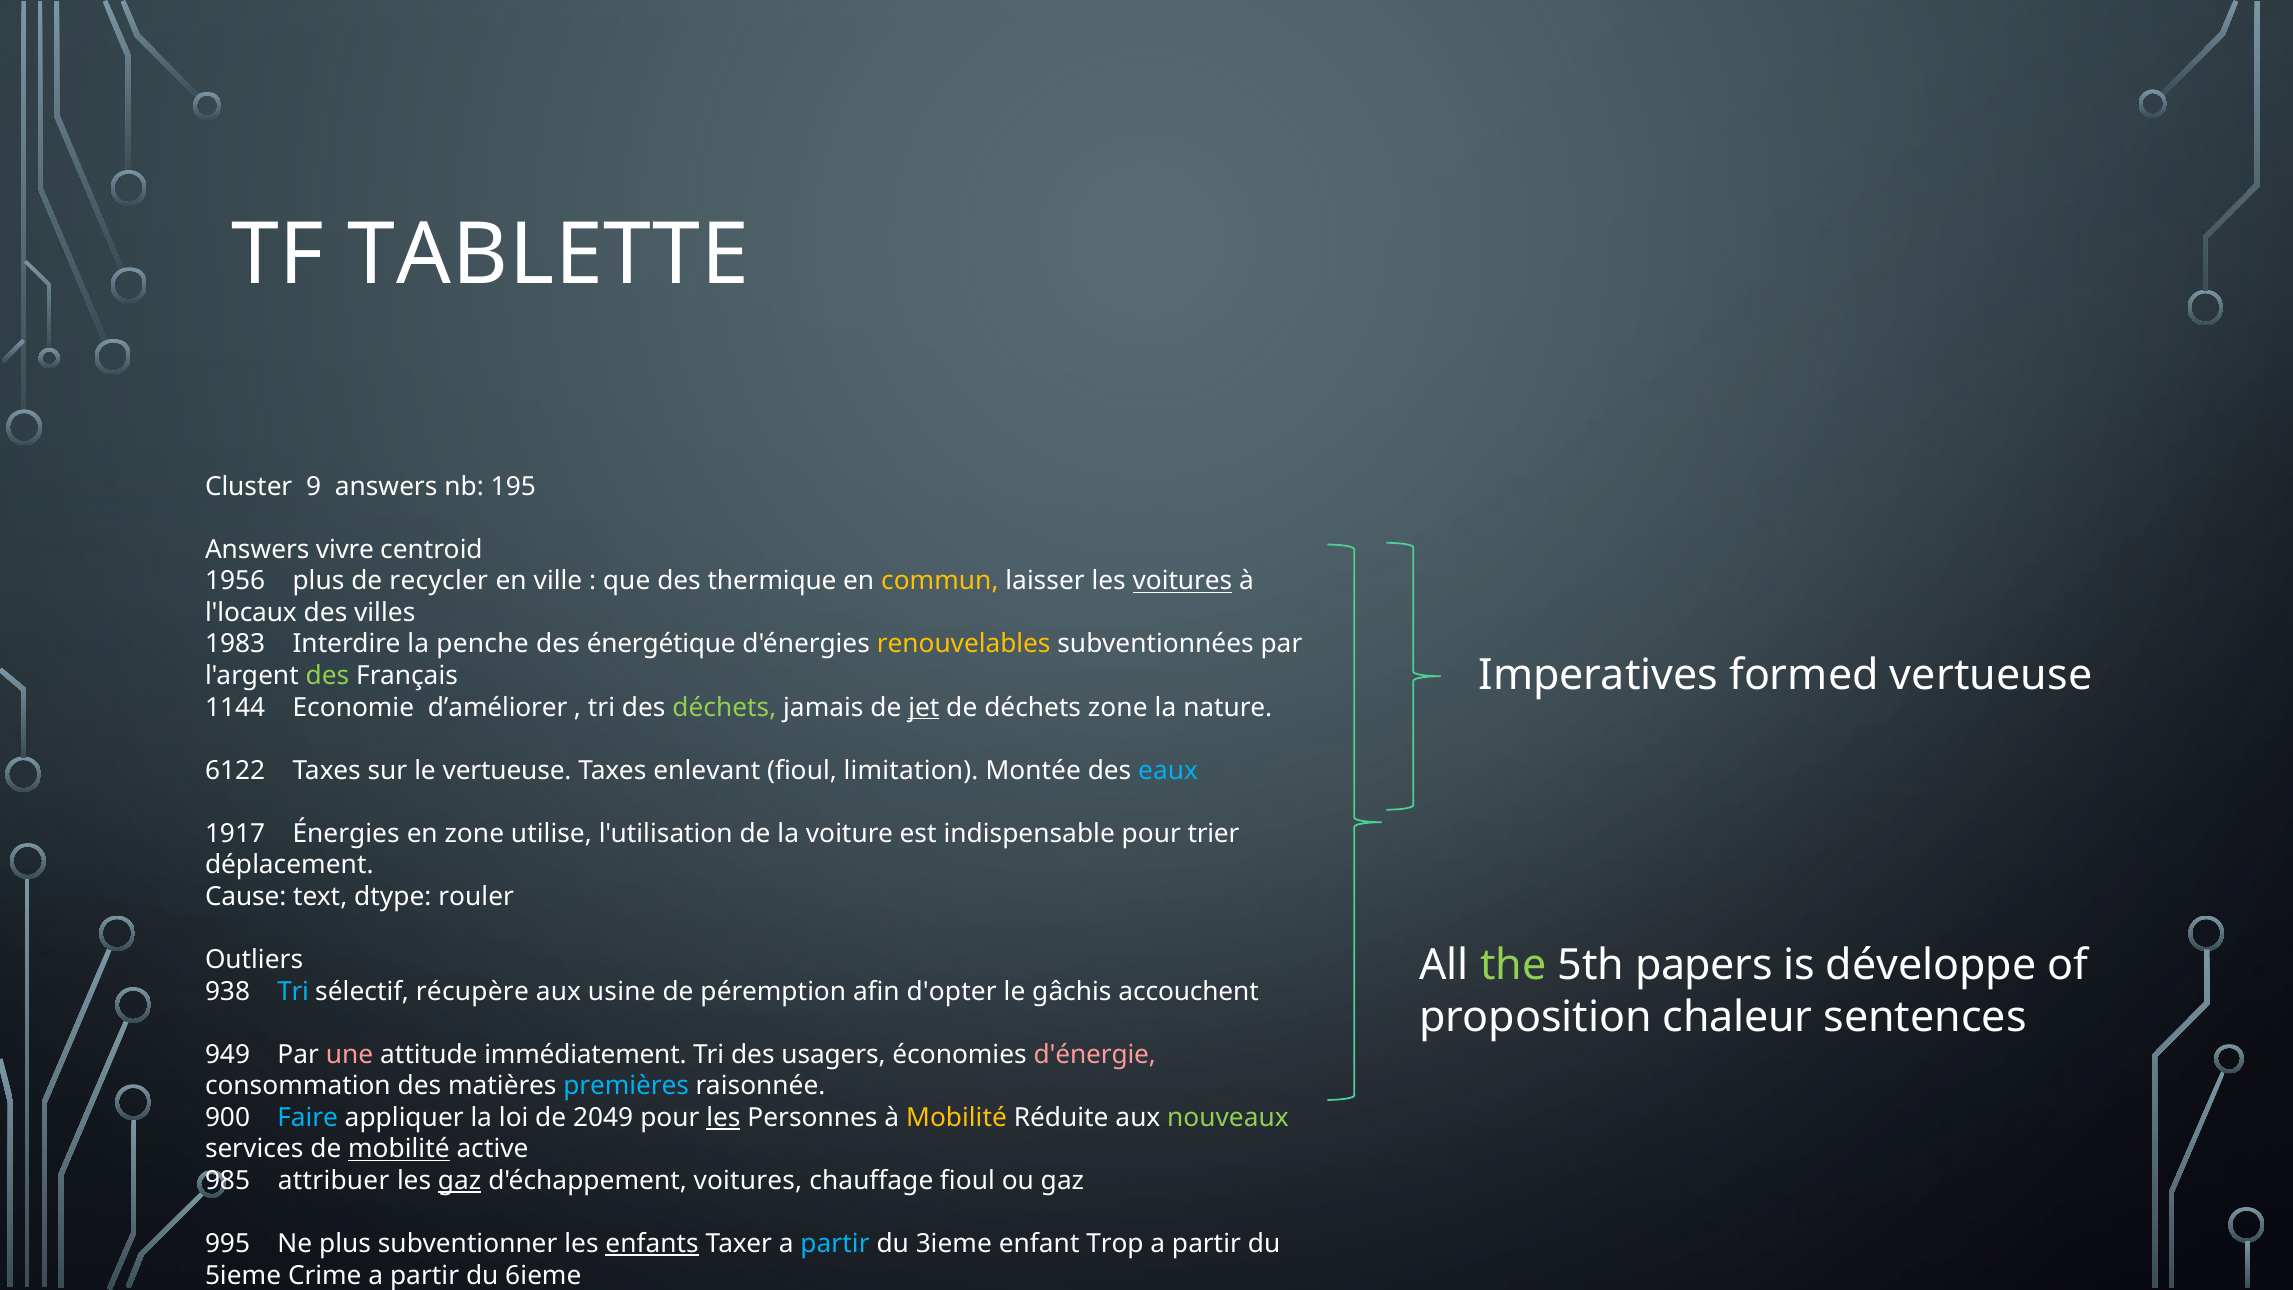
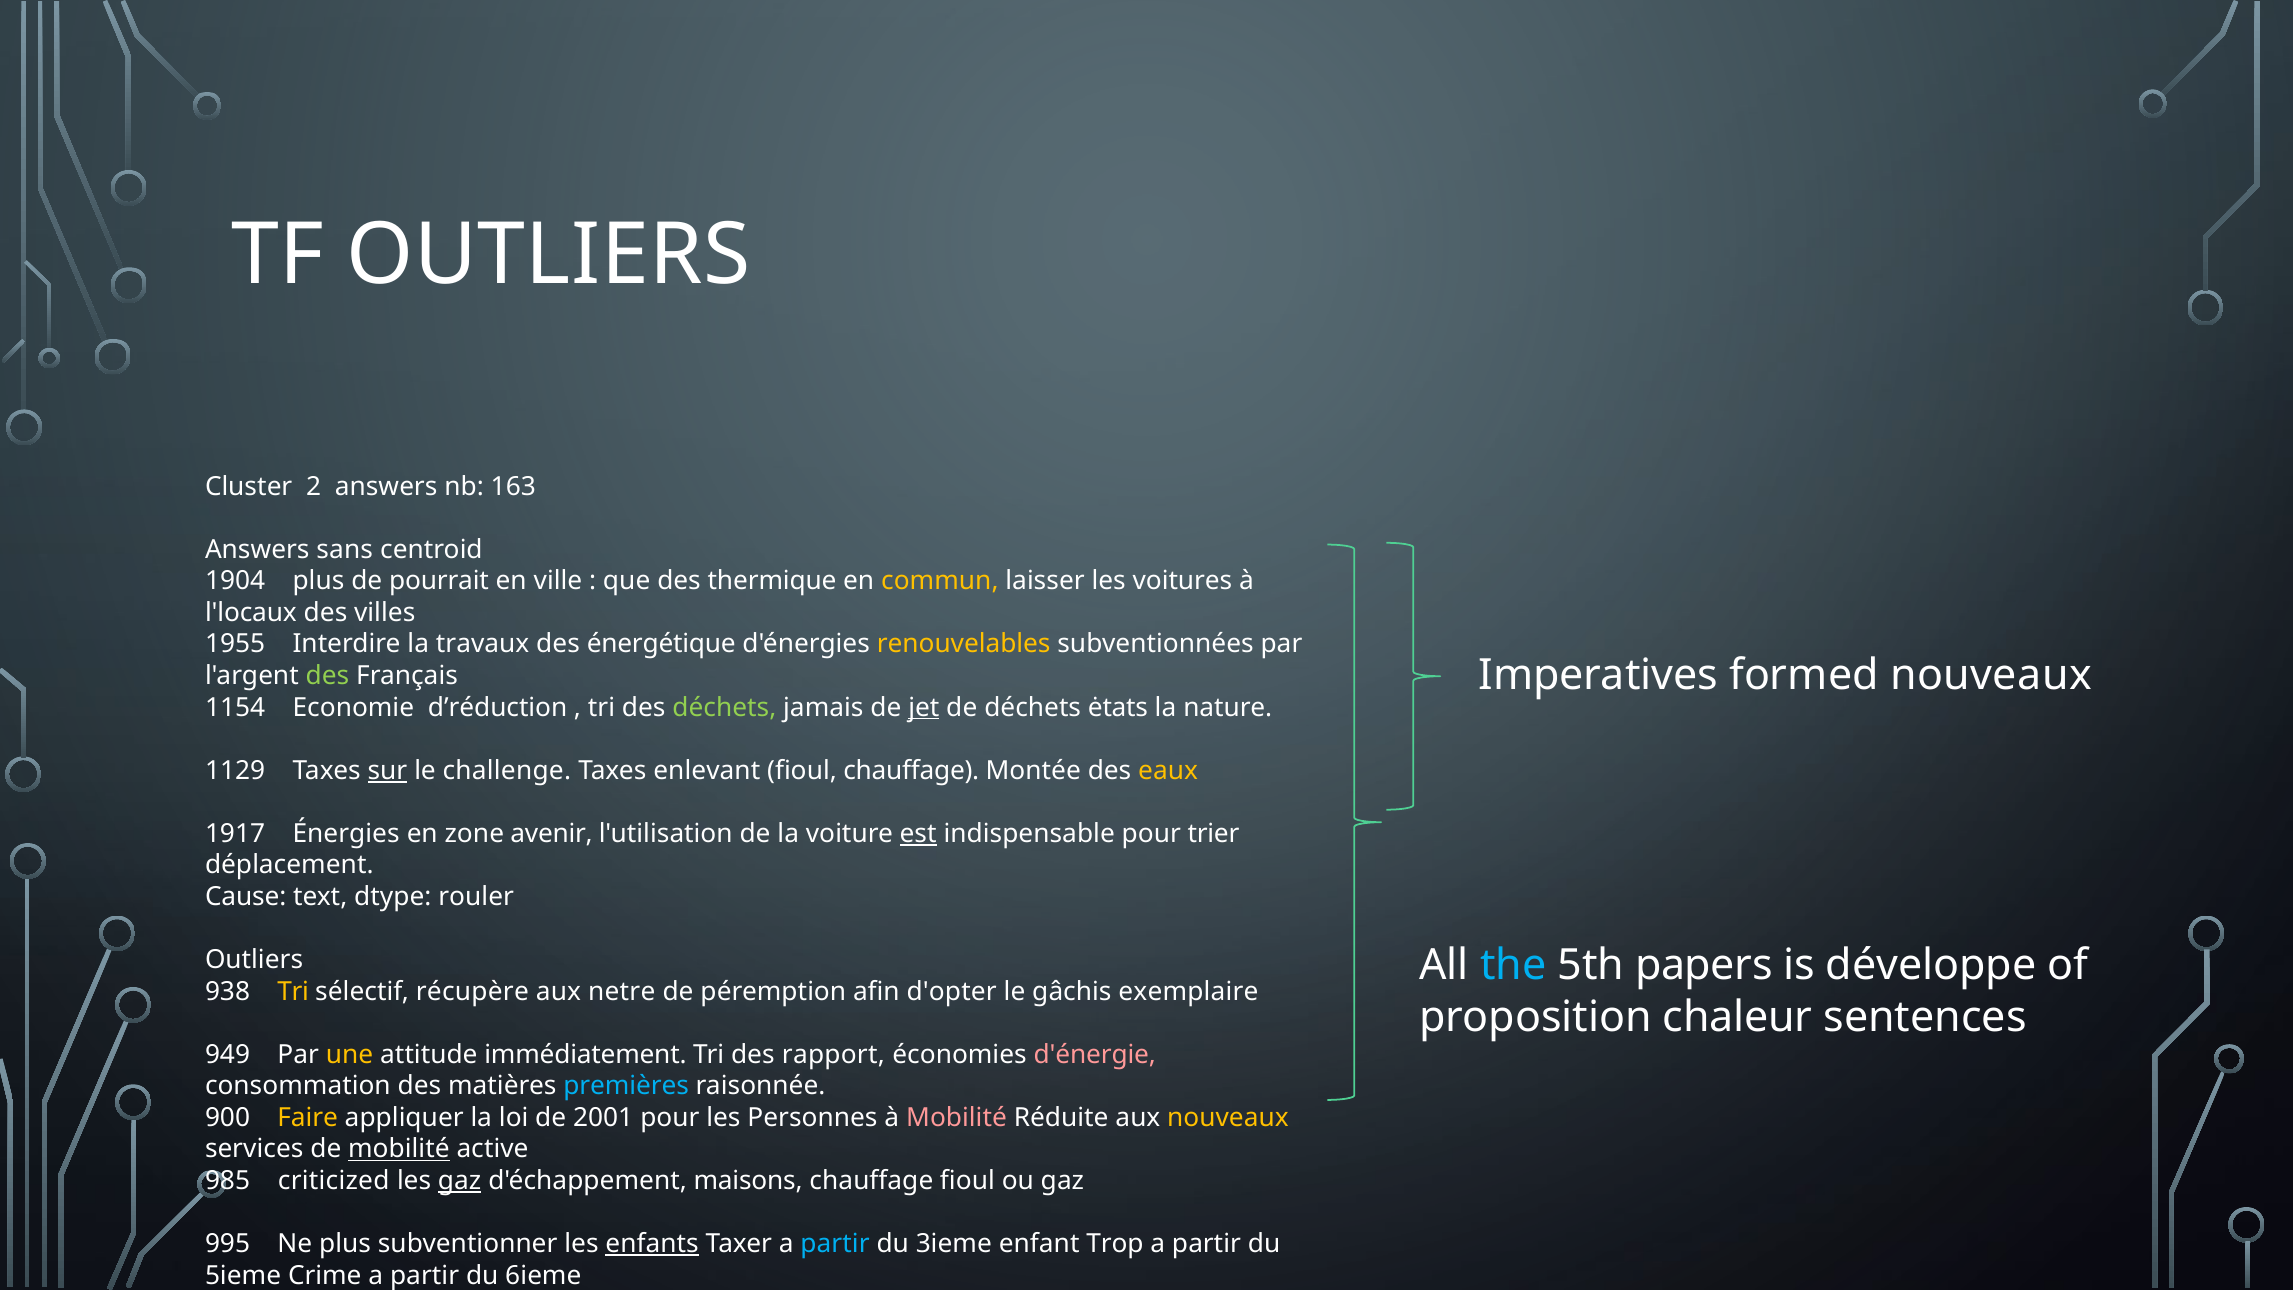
TF TABLETTE: TABLETTE -> OUTLIERS
9: 9 -> 2
195: 195 -> 163
vivre: vivre -> sans
1956: 1956 -> 1904
recycler: recycler -> pourrait
voitures at (1183, 581) underline: present -> none
1983: 1983 -> 1955
penche: penche -> travaux
formed vertueuse: vertueuse -> nouveaux
1144: 1144 -> 1154
d’améliorer: d’améliorer -> d’réduction
déchets zone: zone -> ėtats
6122: 6122 -> 1129
sur underline: none -> present
le vertueuse: vertueuse -> challenge
fioul limitation: limitation -> chauffage
eaux colour: light blue -> yellow
utilise: utilise -> avenir
est underline: none -> present
the colour: light green -> light blue
Tri at (293, 991) colour: light blue -> yellow
usine: usine -> netre
accouchent: accouchent -> exemplaire
une colour: pink -> yellow
usagers: usagers -> rapport
Faire colour: light blue -> yellow
2049: 2049 -> 2001
les at (723, 1117) underline: present -> none
Mobilité at (957, 1117) colour: yellow -> pink
nouveaux at (1228, 1117) colour: light green -> yellow
attribuer: attribuer -> criticized
d'échappement voitures: voitures -> maisons
